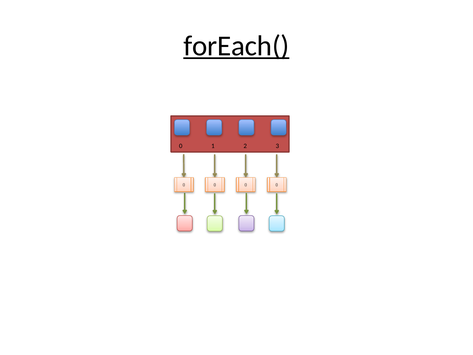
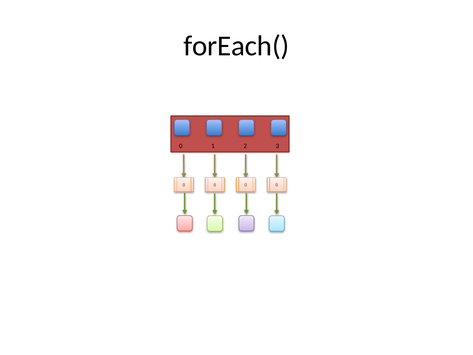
forEach( underline: present -> none
